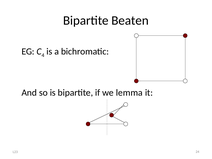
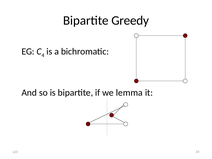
Beaten: Beaten -> Greedy
